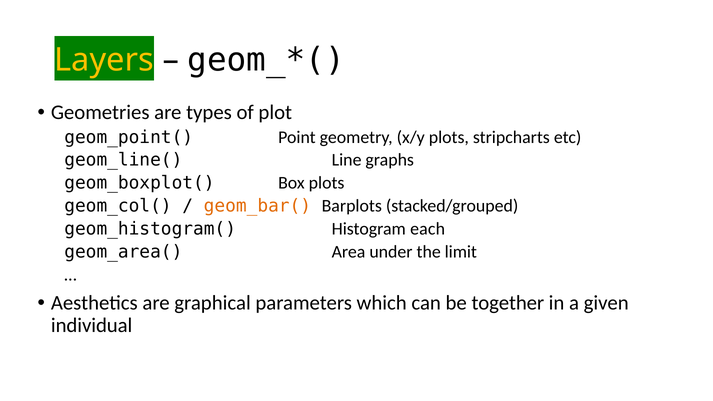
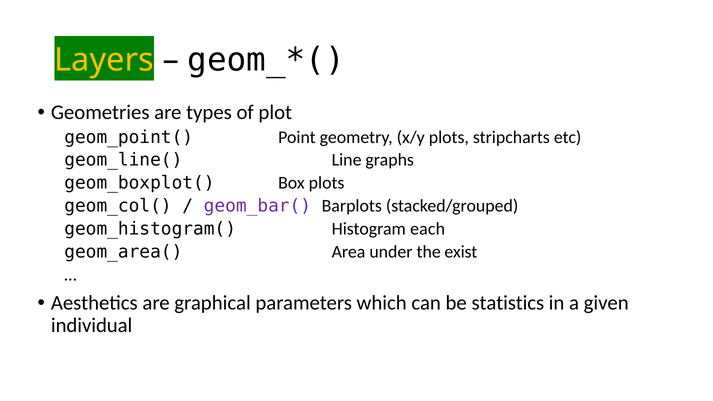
geom_bar( colour: orange -> purple
limit: limit -> exist
together: together -> statistics
